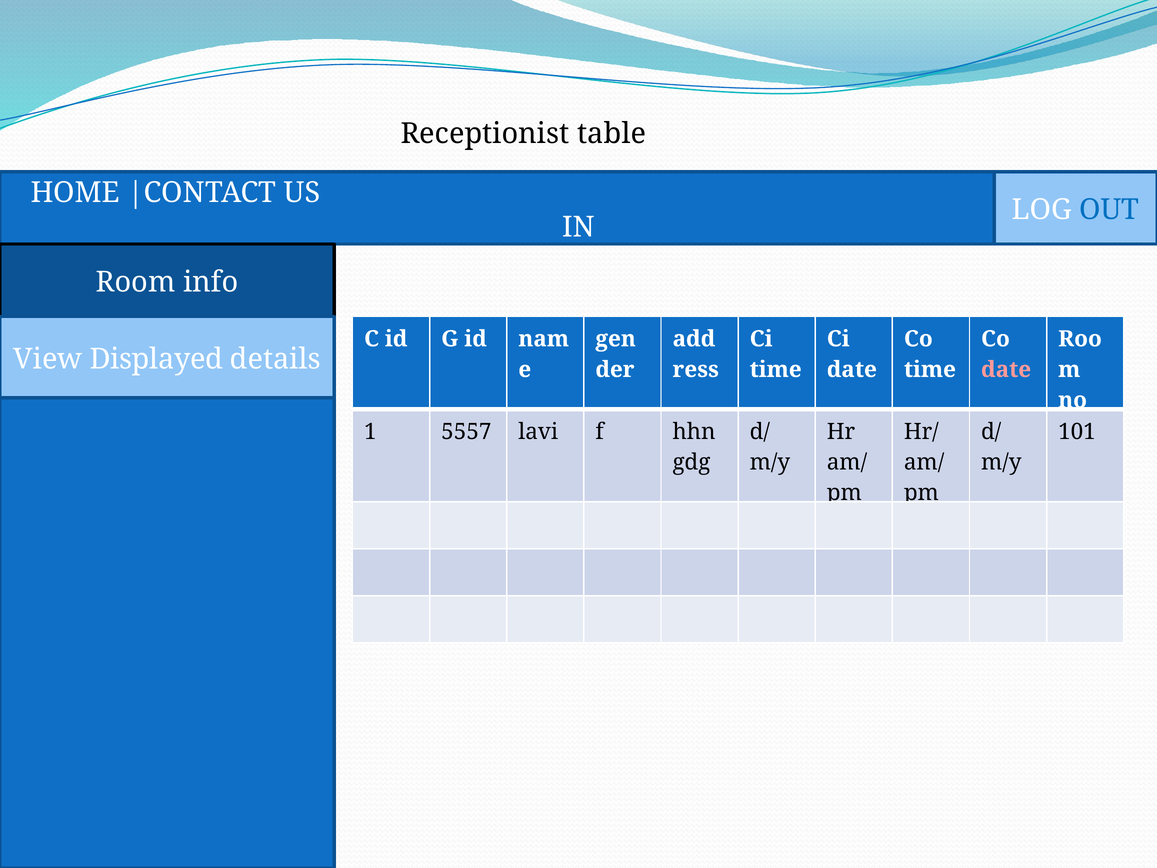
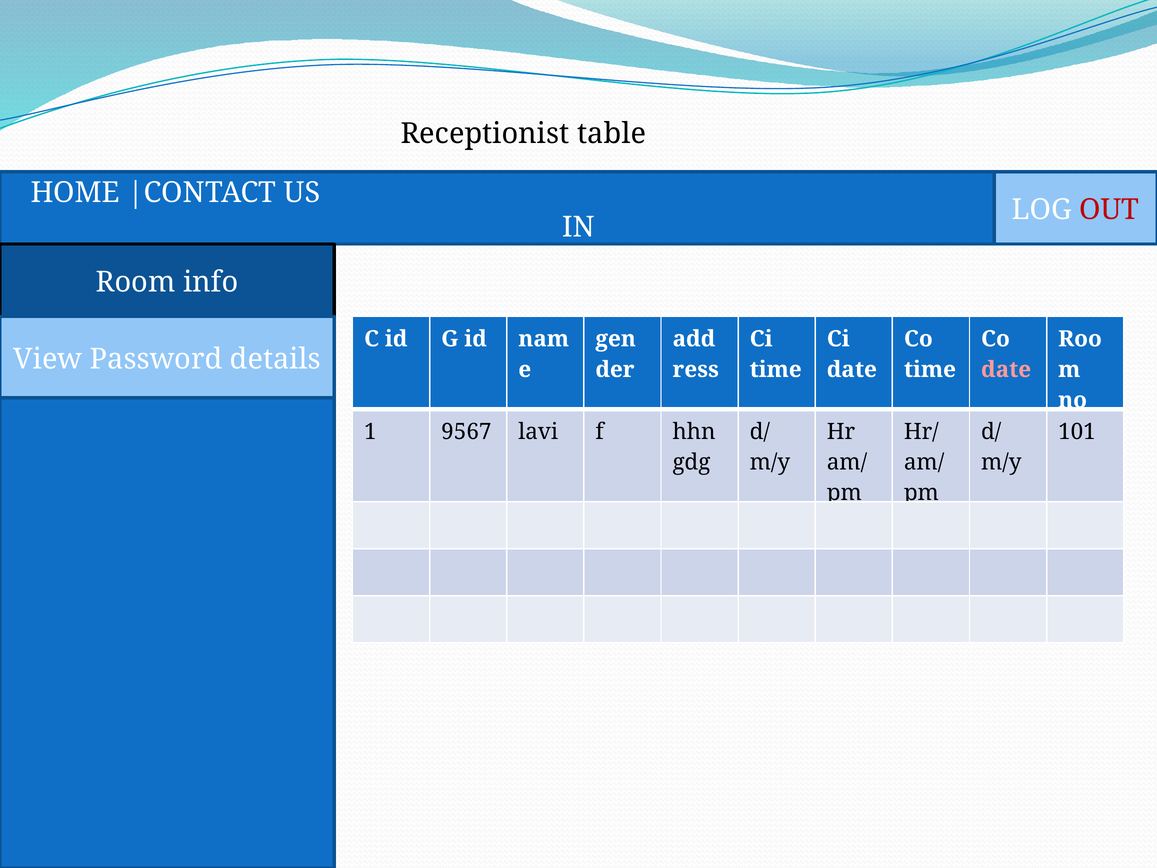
OUT colour: blue -> red
Displayed: Displayed -> Password
5557: 5557 -> 9567
